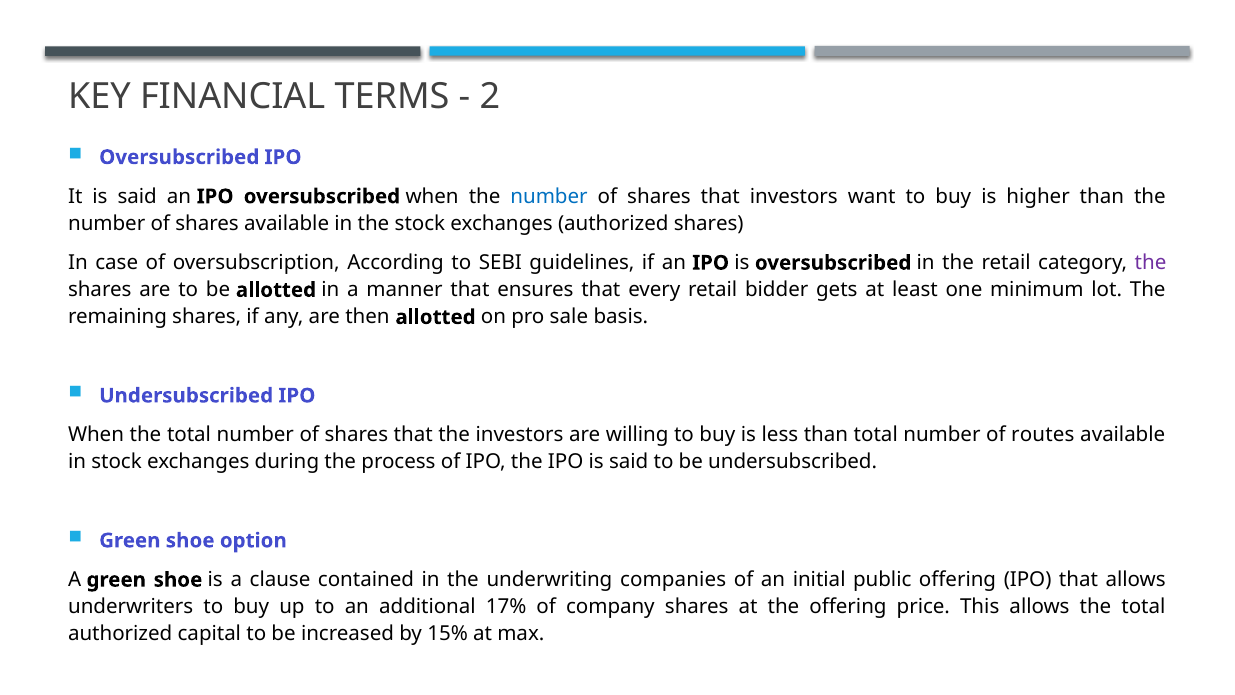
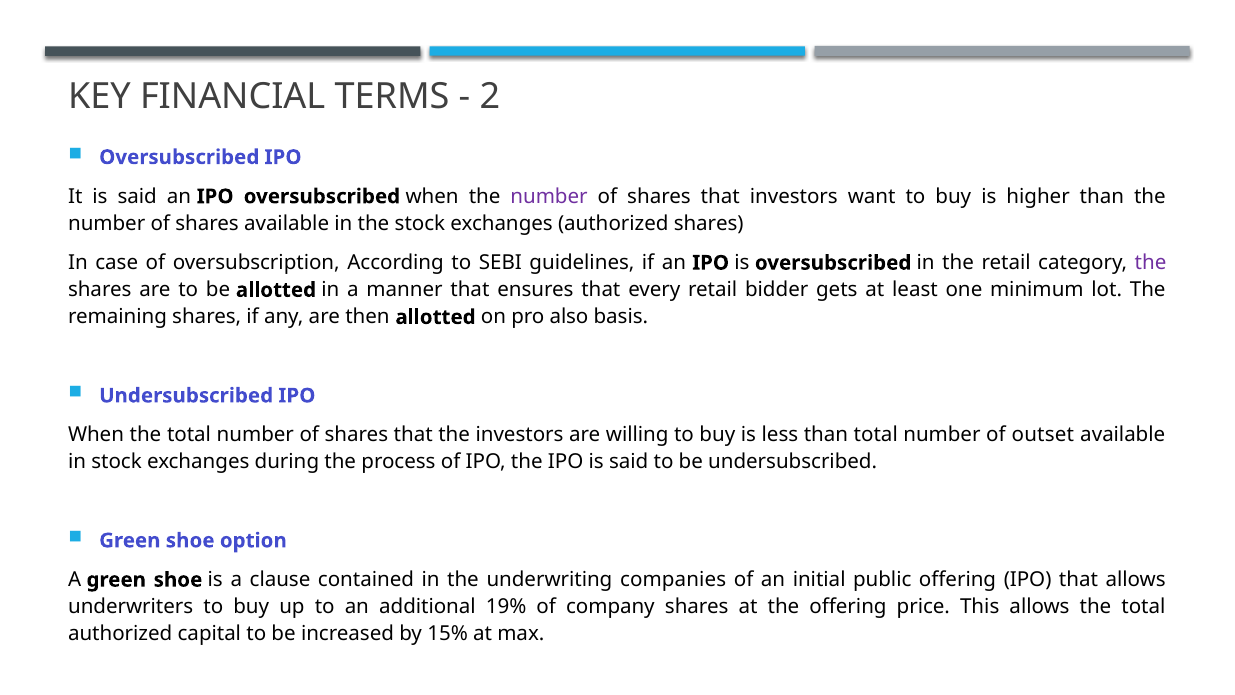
number at (549, 196) colour: blue -> purple
sale: sale -> also
routes: routes -> outset
17%: 17% -> 19%
